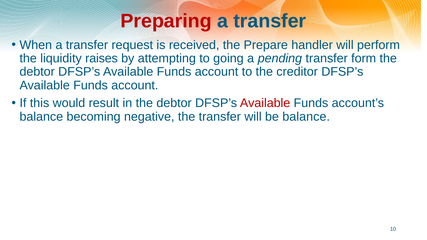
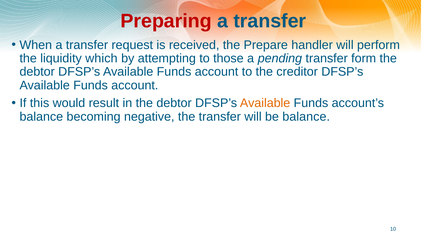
raises: raises -> which
going: going -> those
Available at (265, 103) colour: red -> orange
